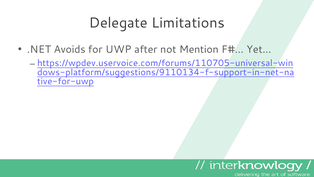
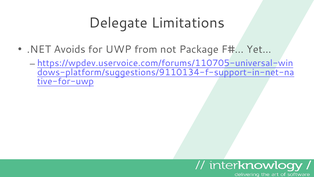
after: after -> from
Mention: Mention -> Package
